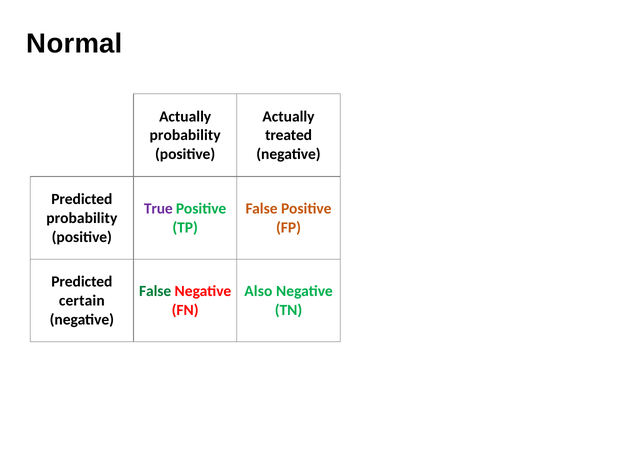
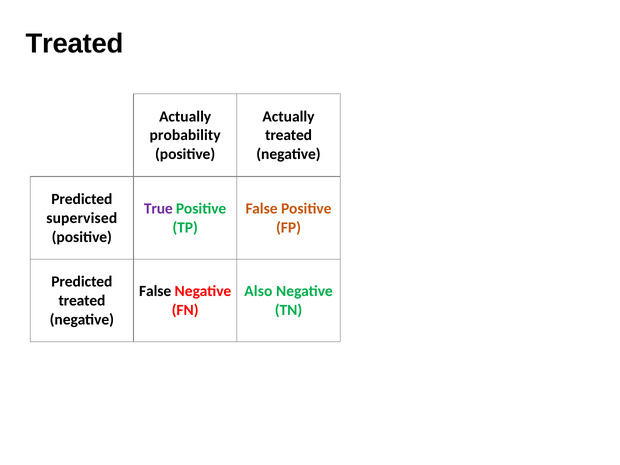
Normal at (75, 44): Normal -> Treated
probability at (82, 218): probability -> supervised
False at (155, 291) colour: green -> black
certain at (82, 301): certain -> treated
